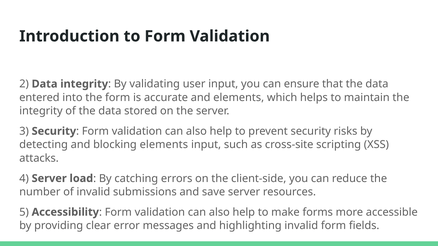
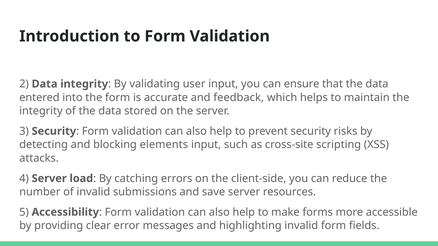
and elements: elements -> feedback
